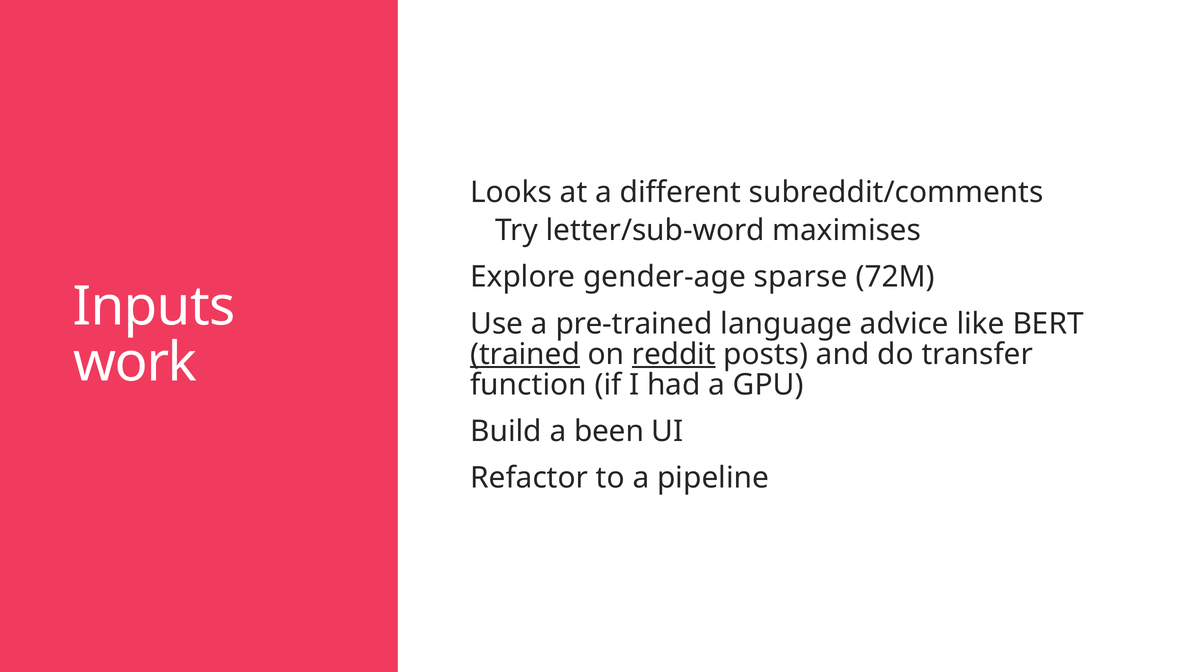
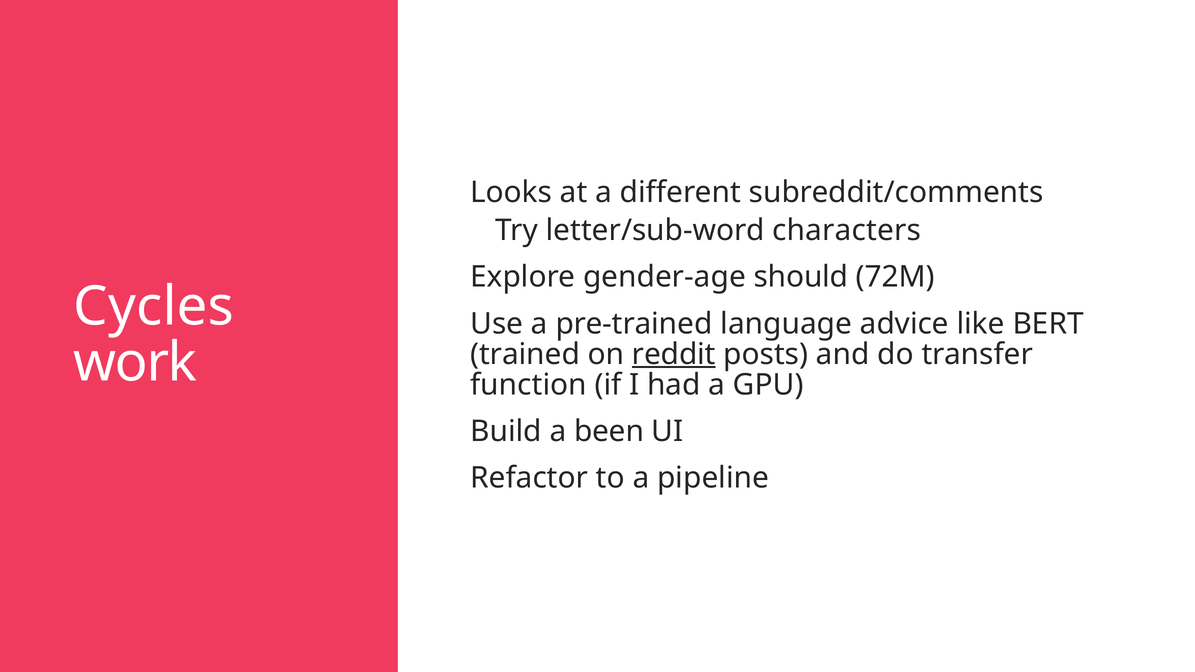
maximises: maximises -> characters
sparse: sparse -> should
Inputs: Inputs -> Cycles
trained underline: present -> none
